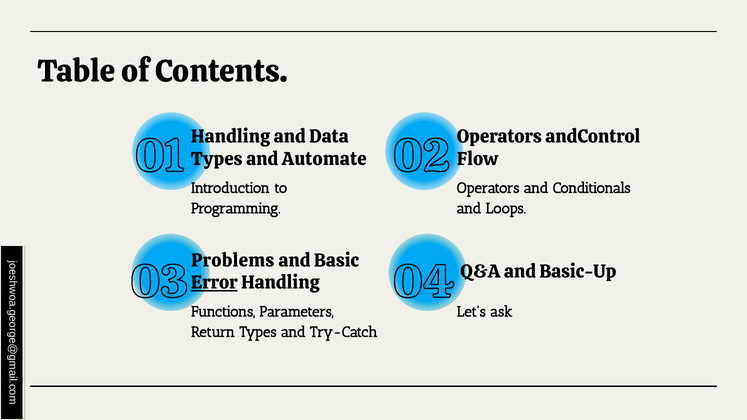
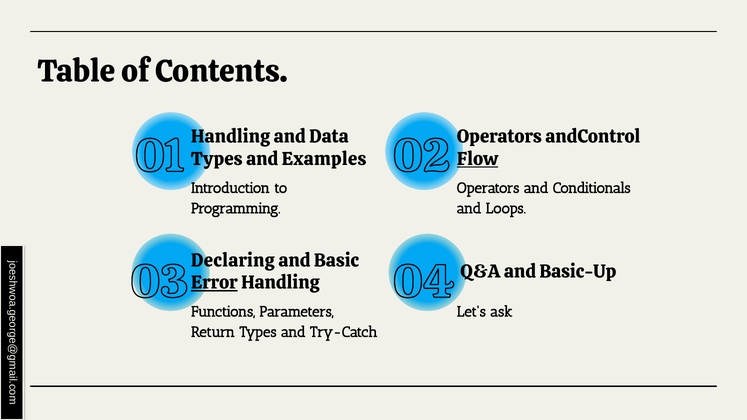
Automate: Automate -> Examples
Flow underline: none -> present
Problems: Problems -> Declaring
